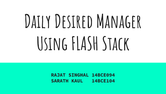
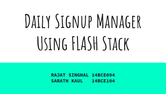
Desired: Desired -> Signup
